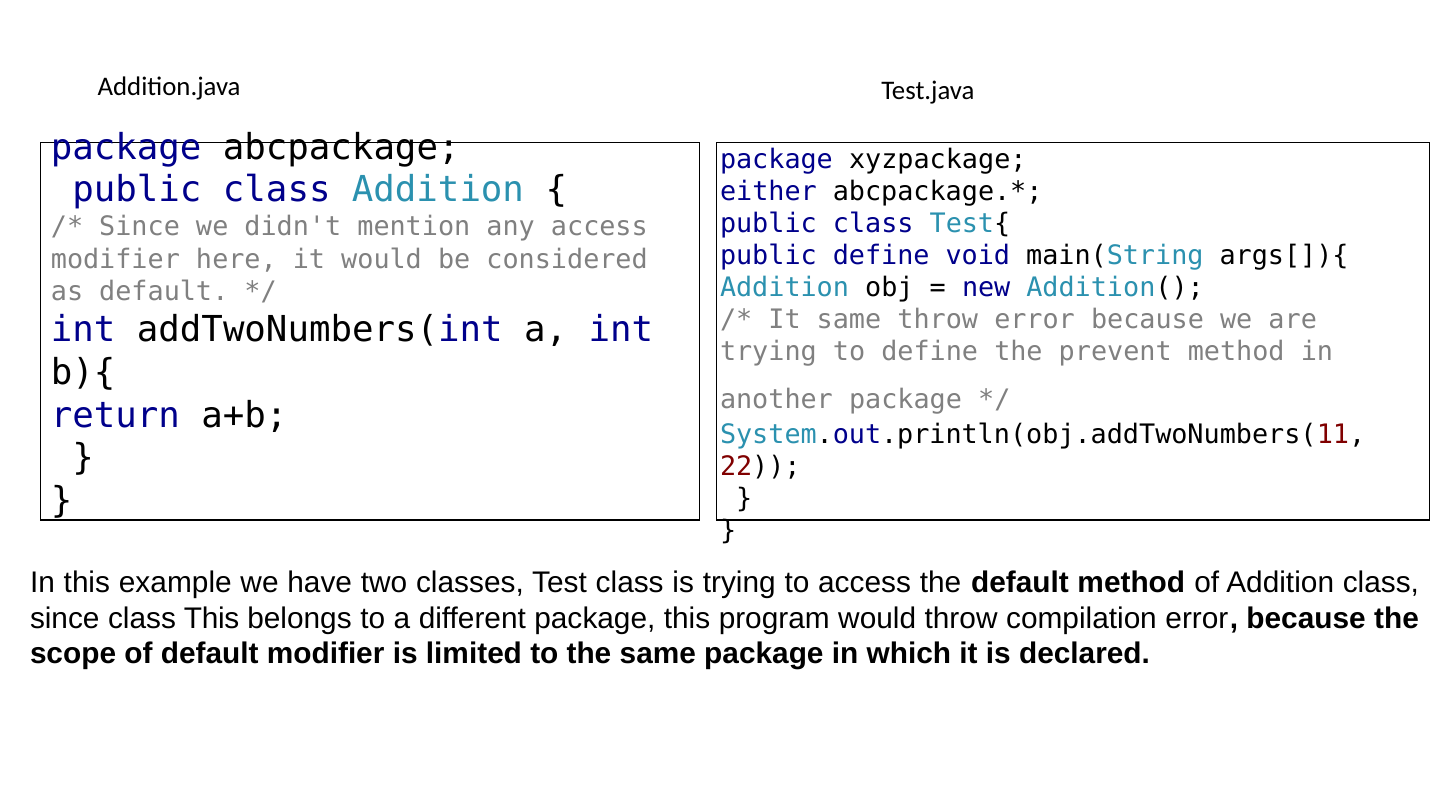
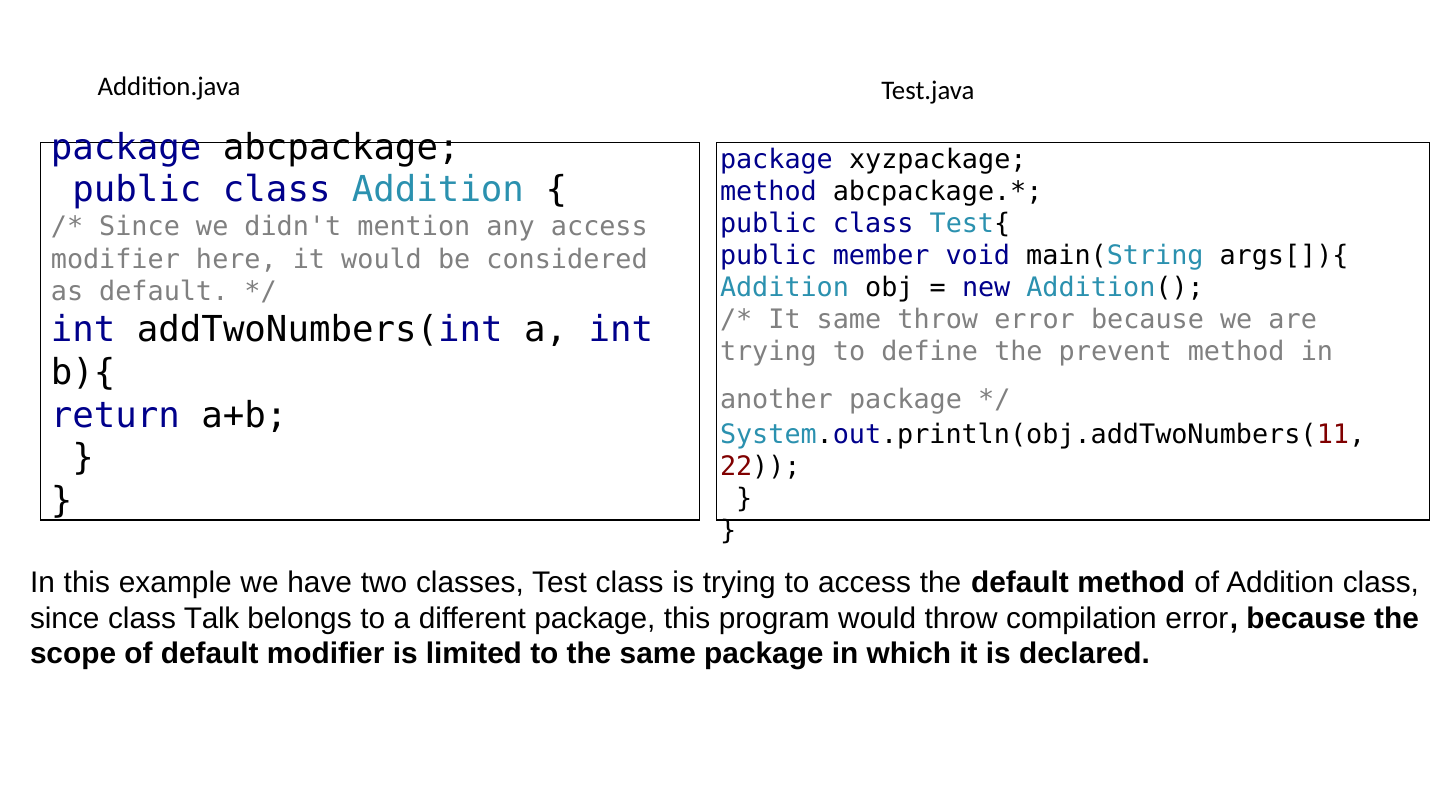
either at (768, 191): either -> method
public define: define -> member
class This: This -> Talk
